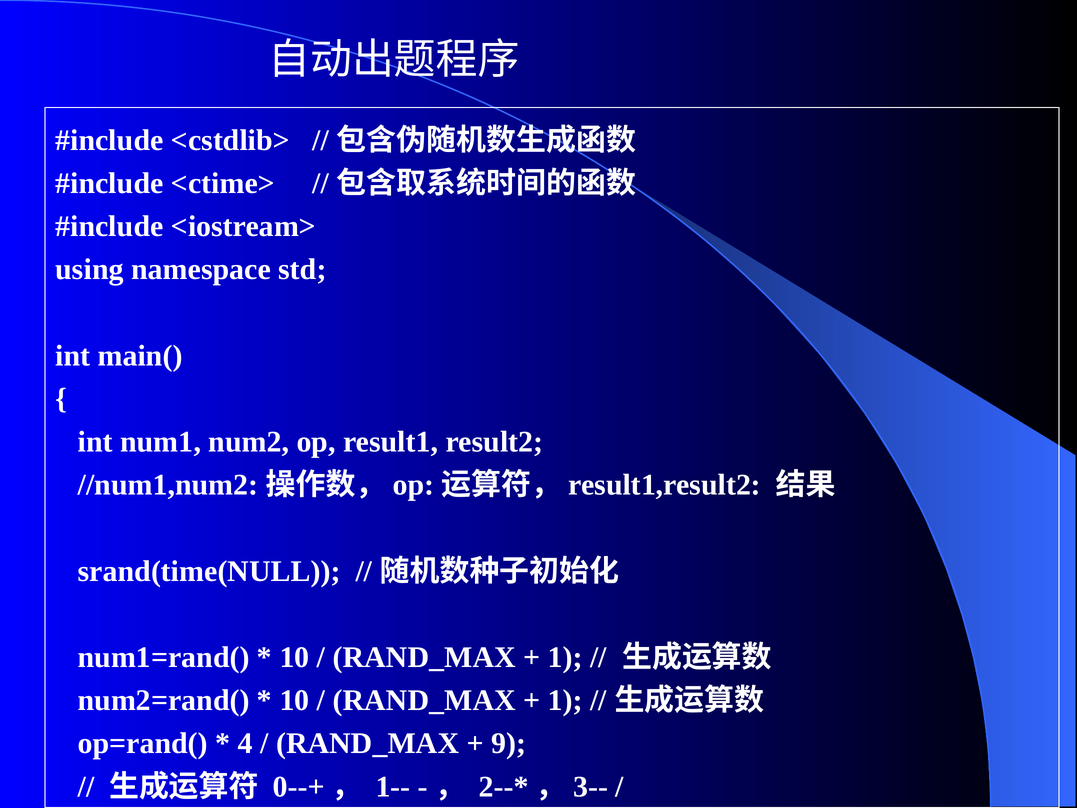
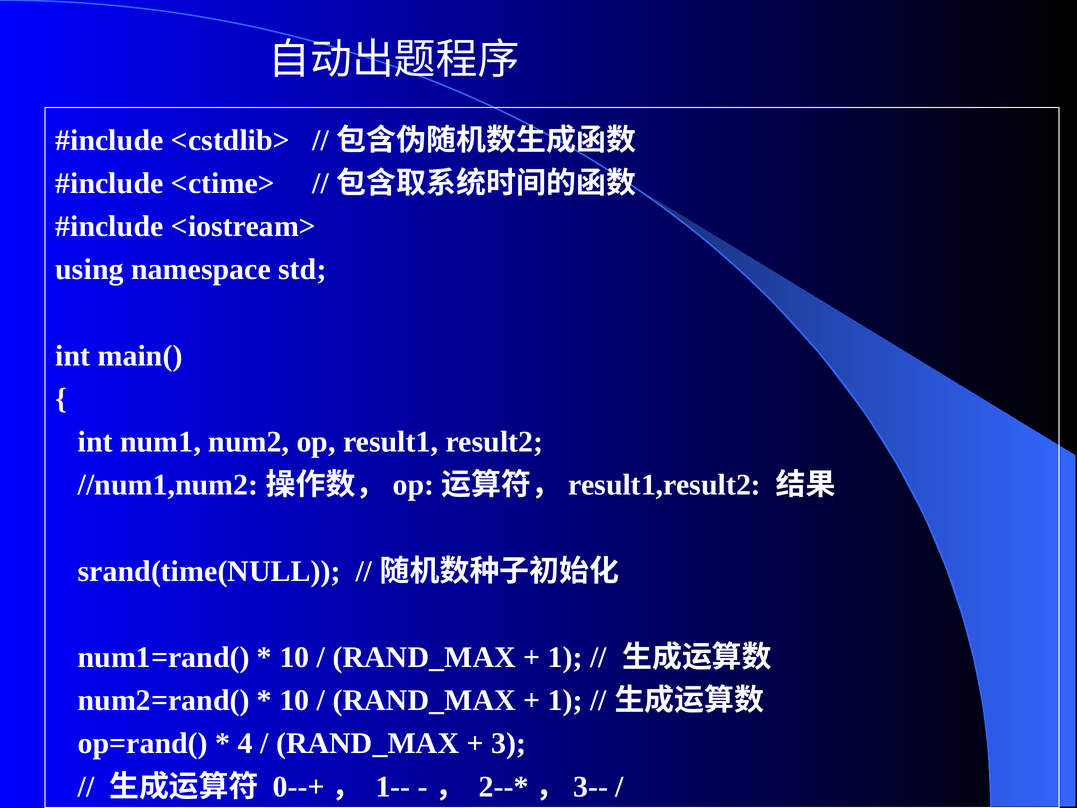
9: 9 -> 3
